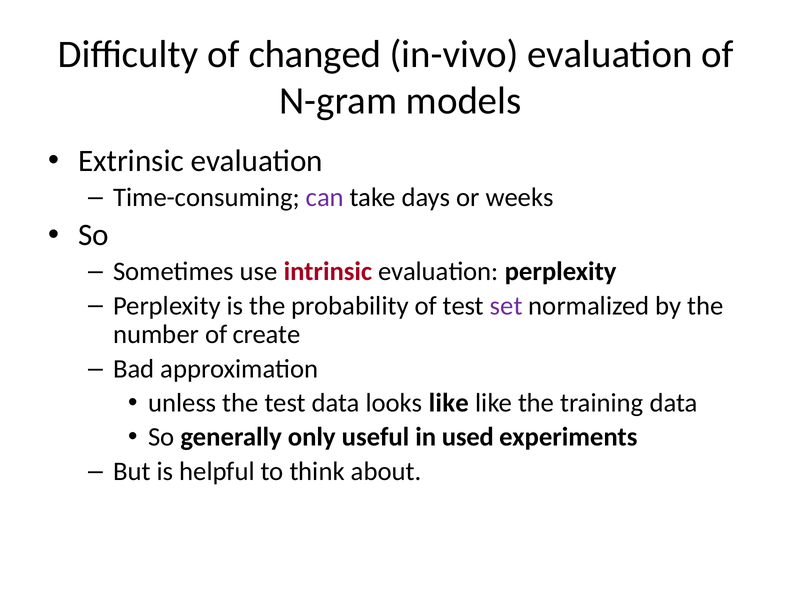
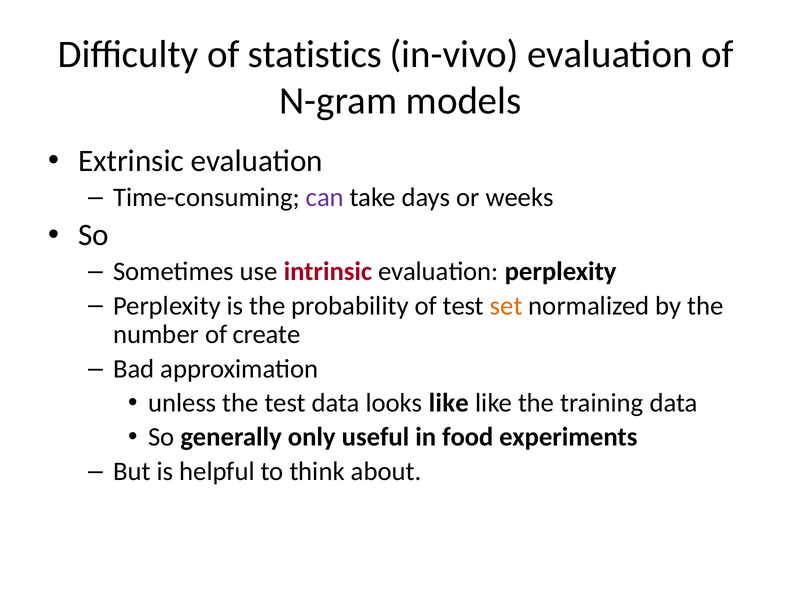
changed: changed -> statistics
set colour: purple -> orange
used: used -> food
